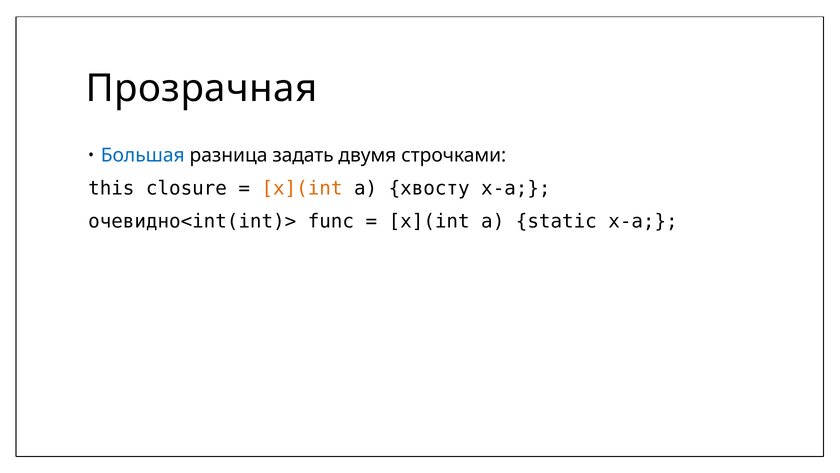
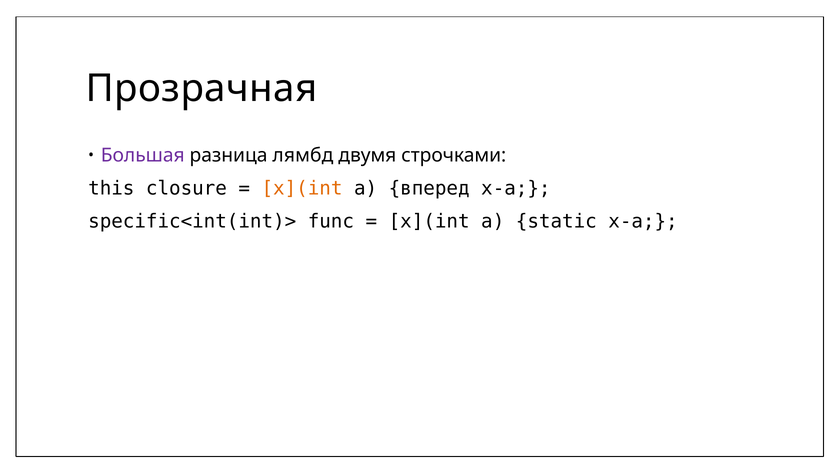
Большая colour: blue -> purple
задать: задать -> лямбд
хвосту: хвосту -> вперед
очевидно<int(int)>: очевидно<int(int)> -> specific<int(int)>
